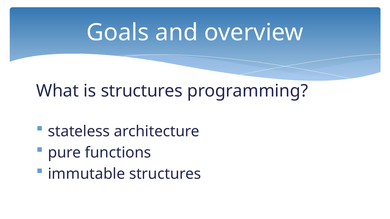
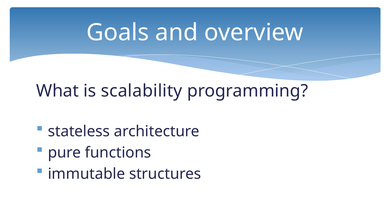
is structures: structures -> scalability
